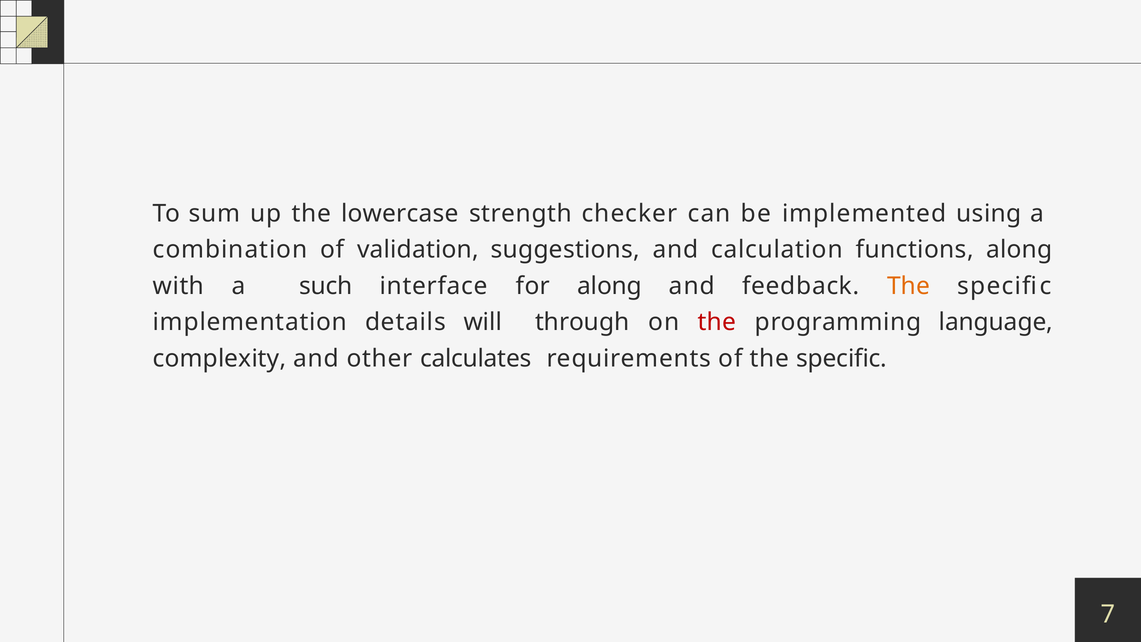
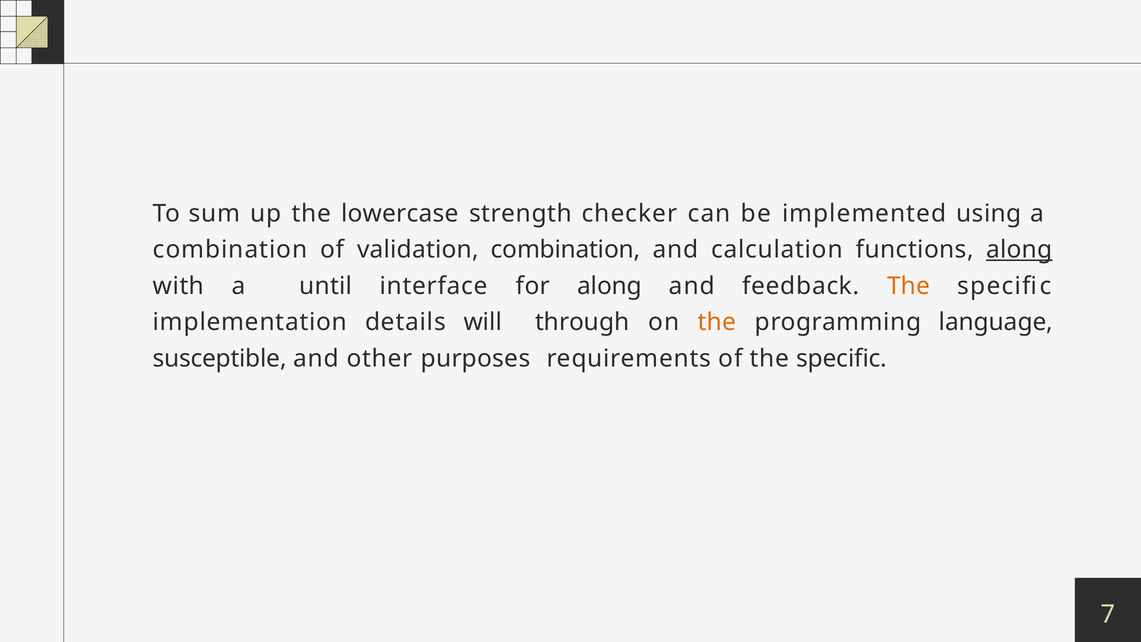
validation suggestions: suggestions -> combination
along at (1019, 250) underline: none -> present
such: such -> until
the at (717, 322) colour: red -> orange
complexity: complexity -> susceptible
calculates: calculates -> purposes
